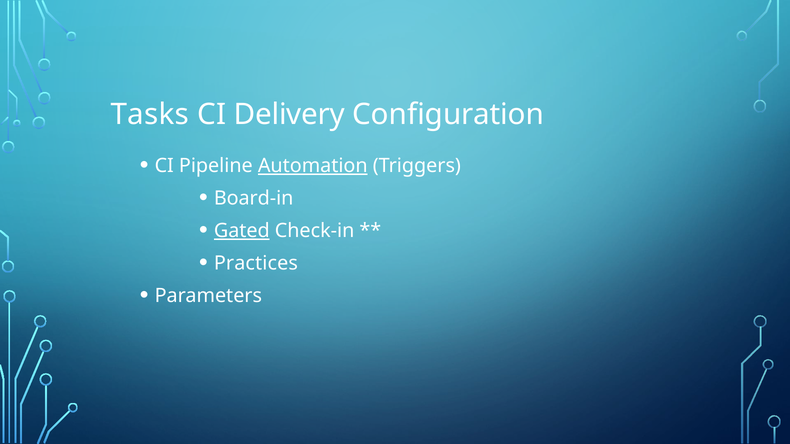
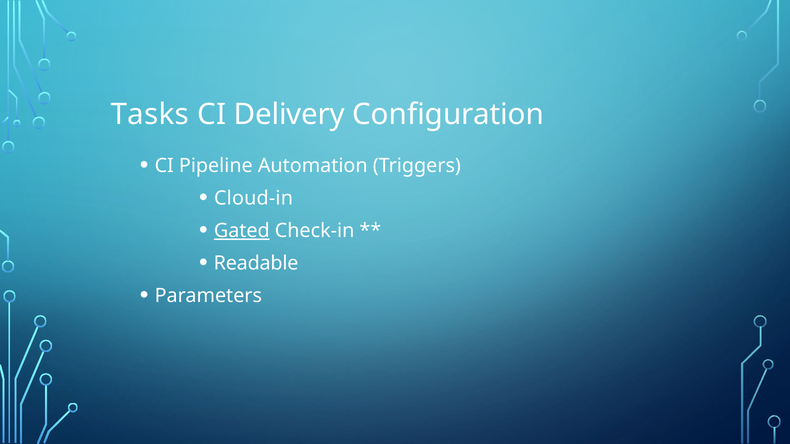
Automation underline: present -> none
Board-in: Board-in -> Cloud-in
Practices: Practices -> Readable
